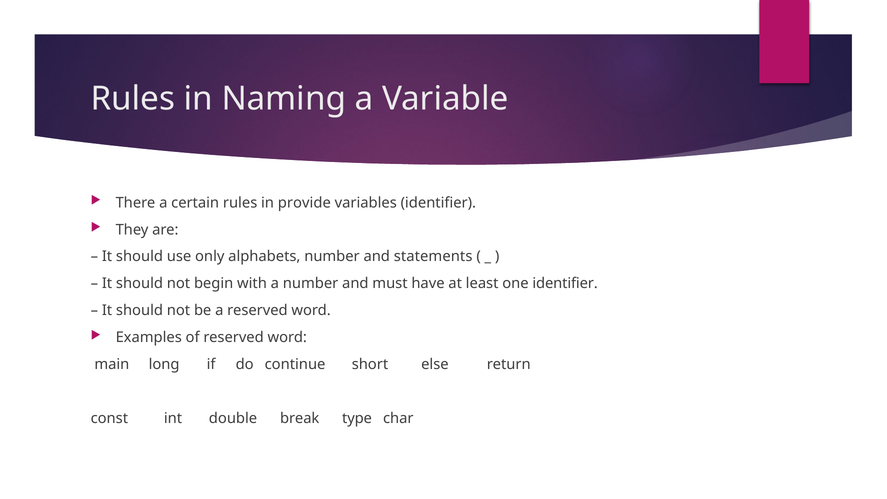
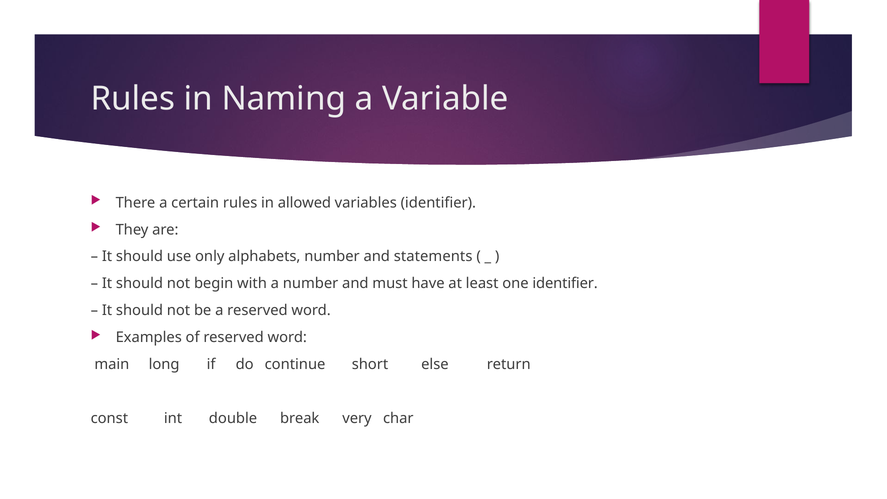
provide: provide -> allowed
type: type -> very
